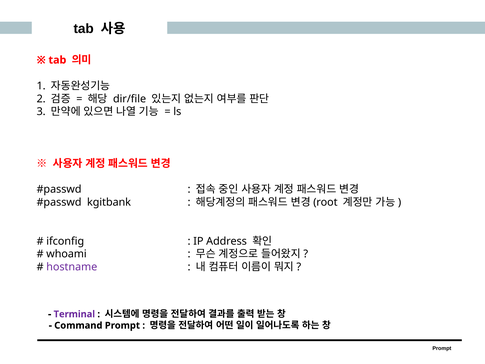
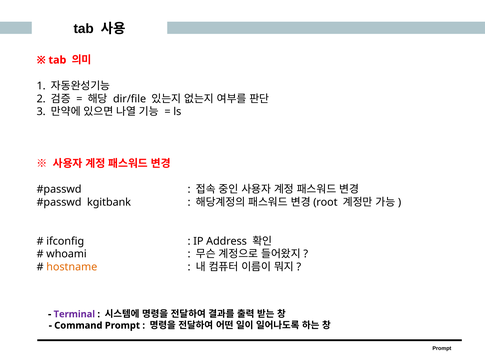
hostname colour: purple -> orange
